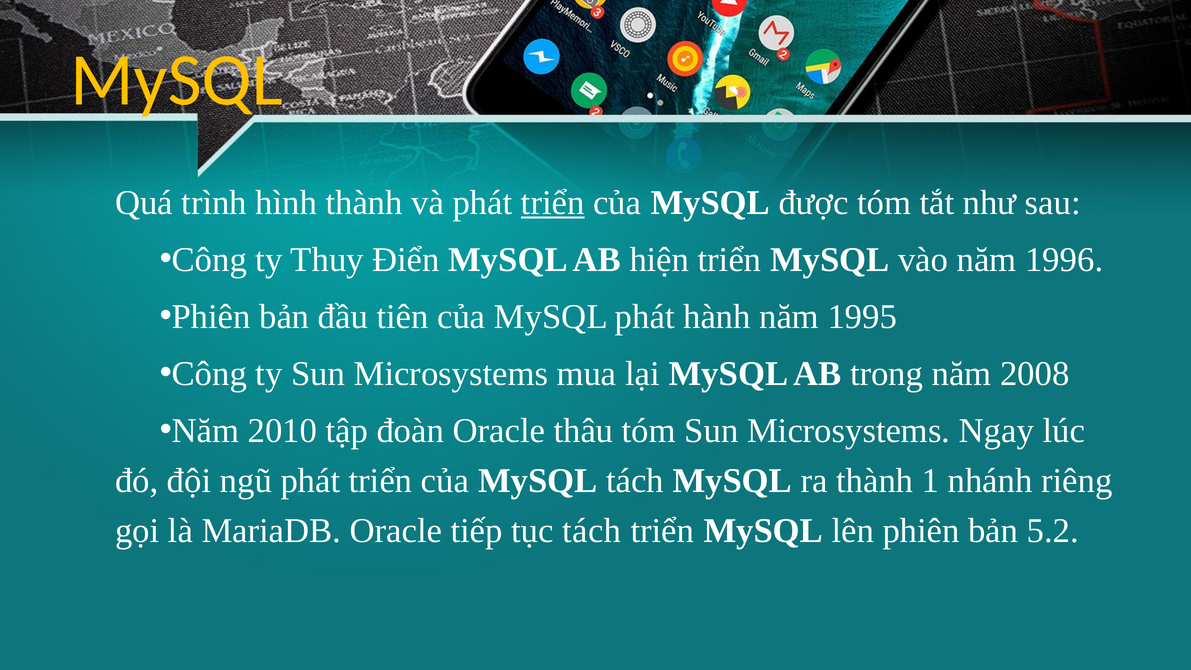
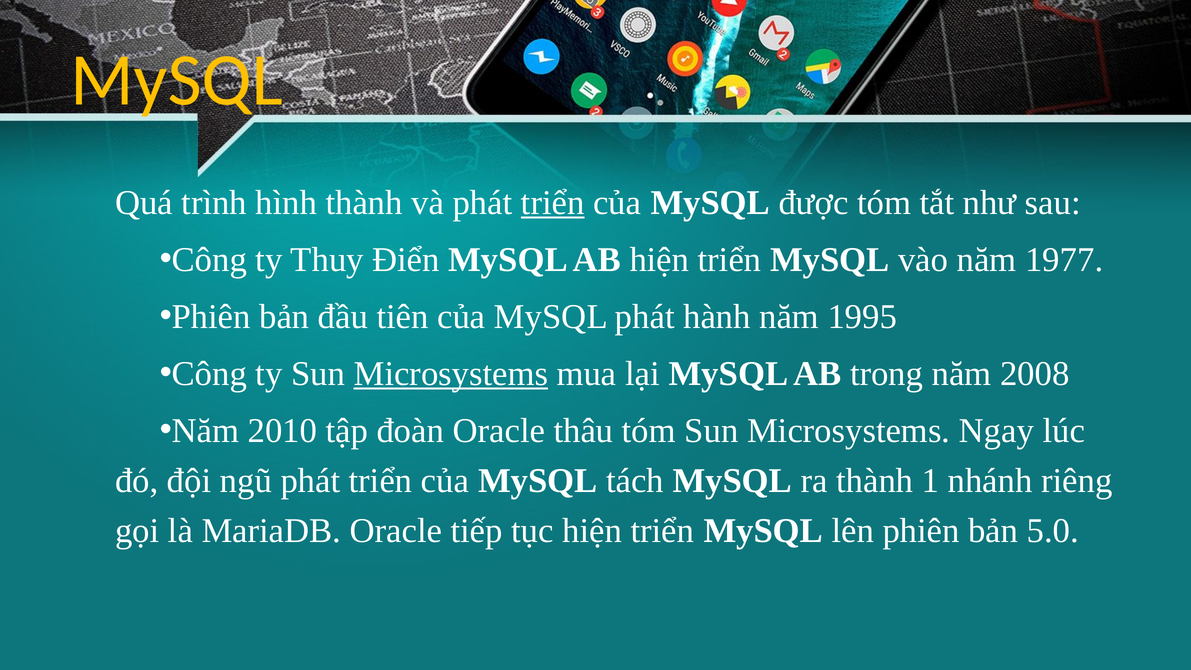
1996: 1996 -> 1977
Microsystems at (451, 374) underline: none -> present
tục tách: tách -> hiện
5.2: 5.2 -> 5.0
